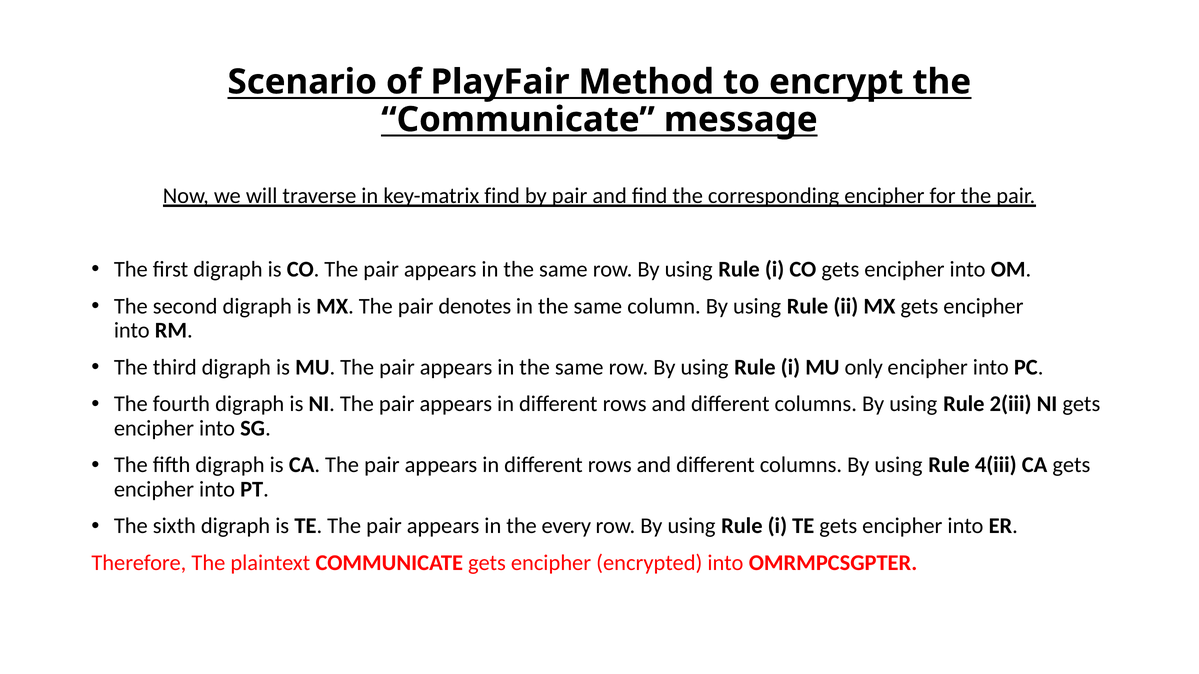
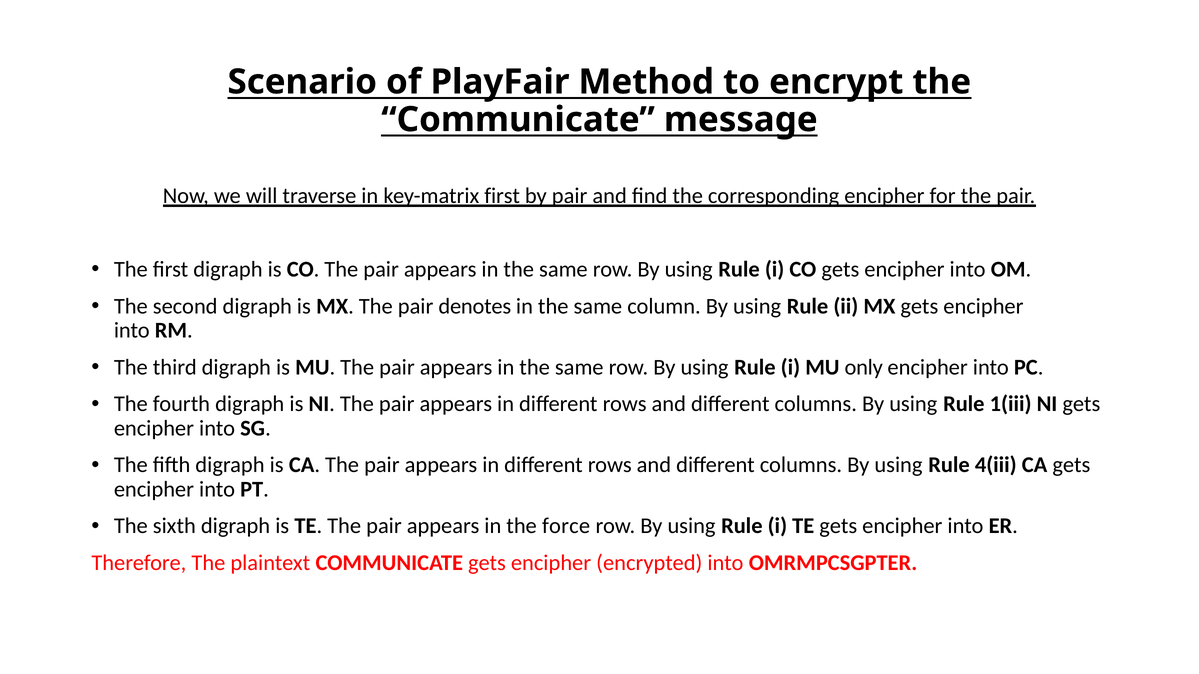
key-matrix find: find -> first
2(iii: 2(iii -> 1(iii
every: every -> force
